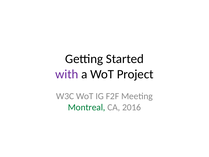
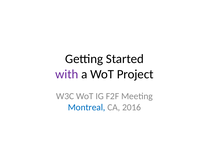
Montreal colour: green -> blue
